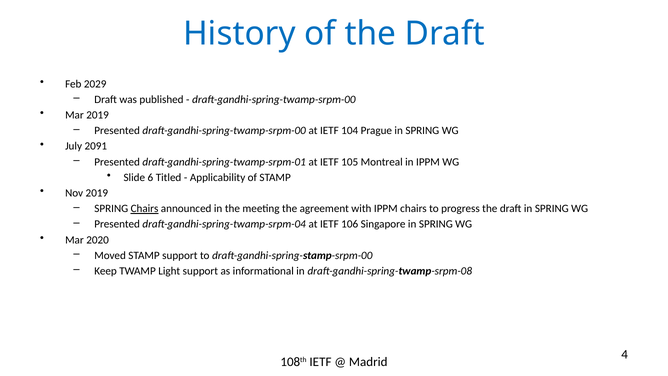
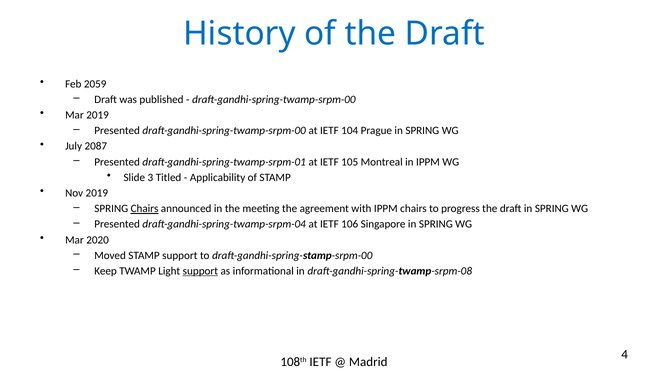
2029: 2029 -> 2059
2091: 2091 -> 2087
6: 6 -> 3
support at (200, 271) underline: none -> present
